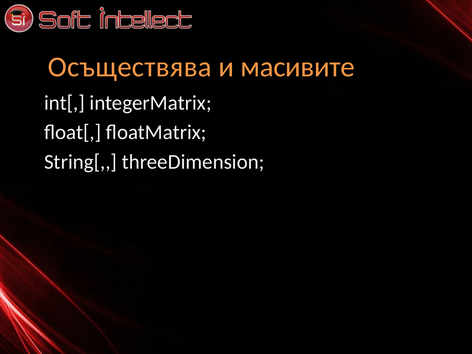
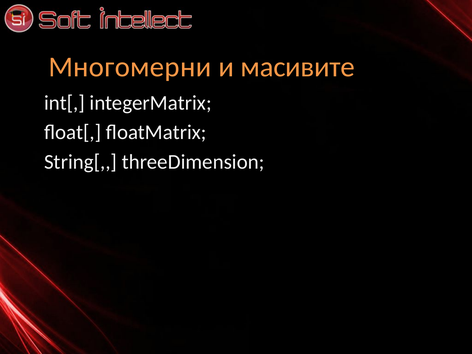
Осъществява: Осъществява -> Многомерни
